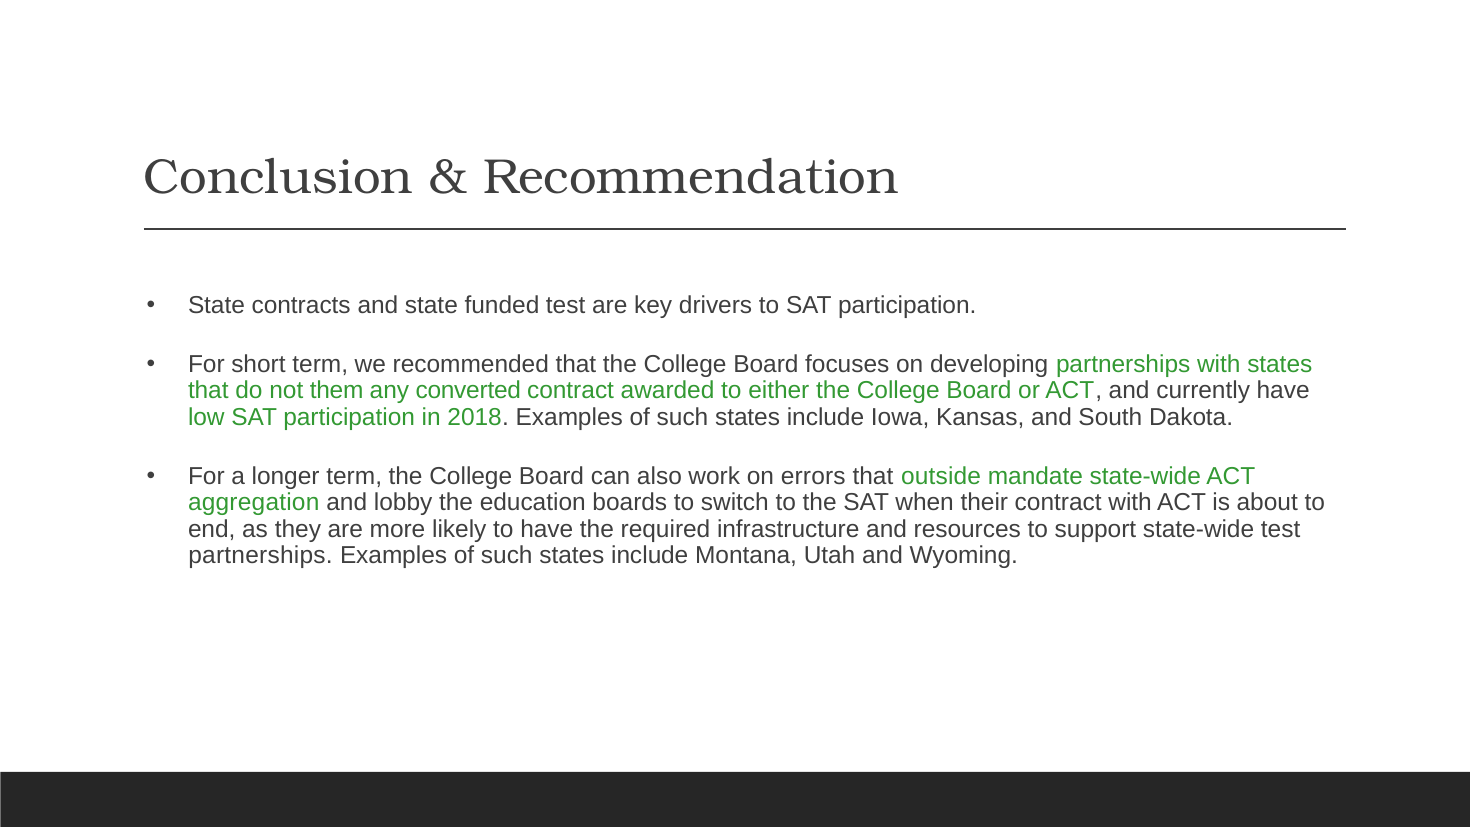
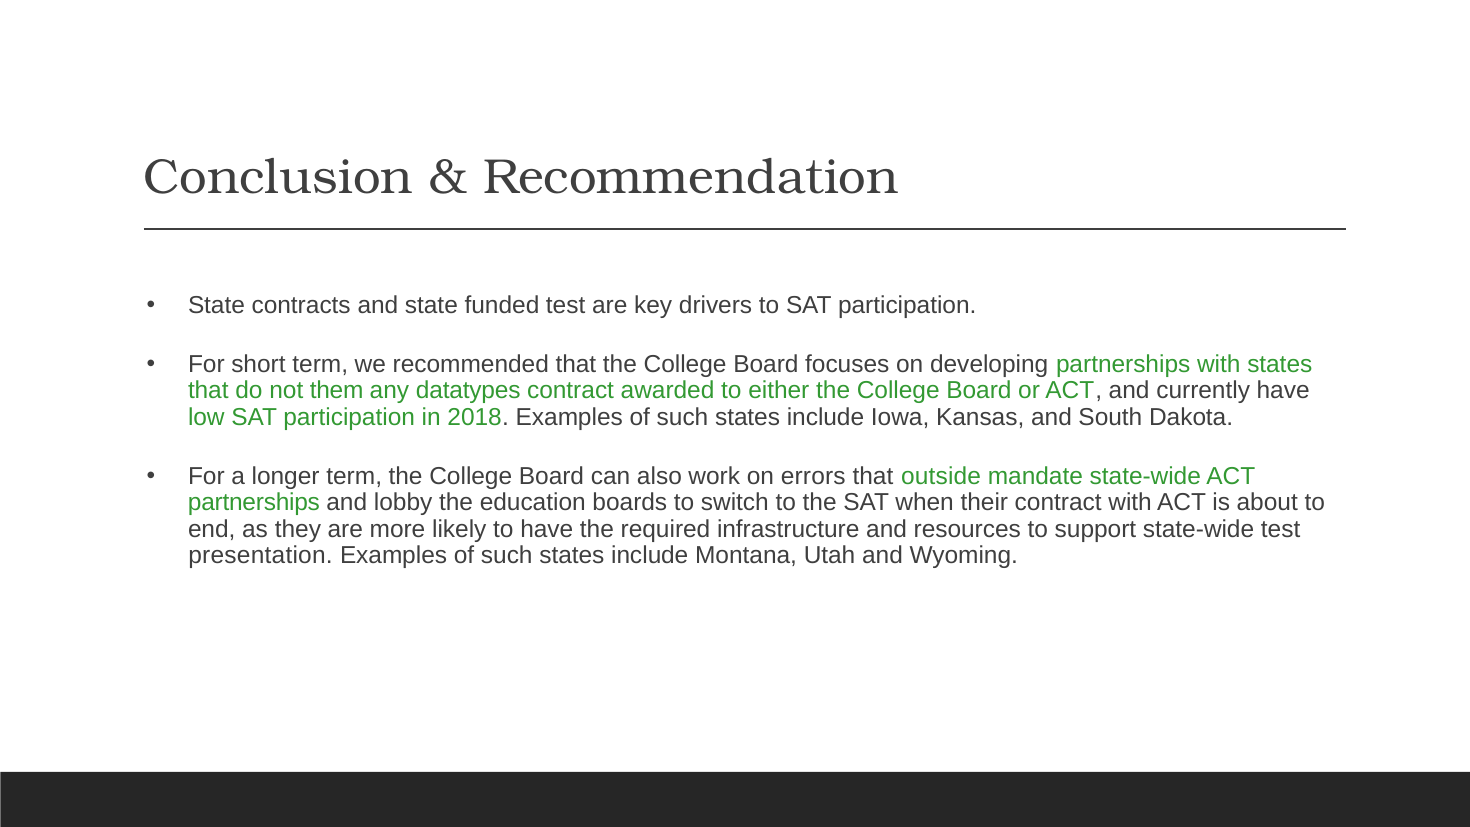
converted: converted -> datatypes
aggregation at (254, 503): aggregation -> partnerships
partnerships at (261, 555): partnerships -> presentation
